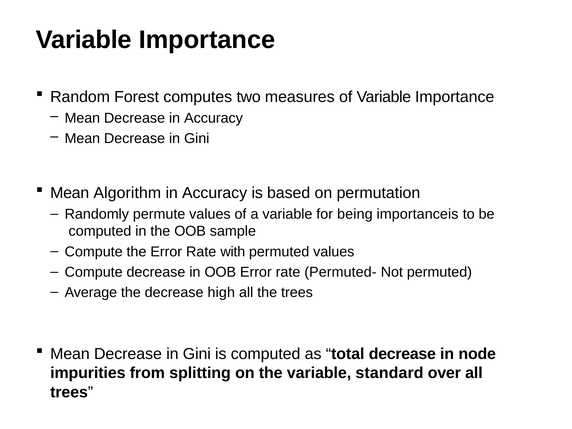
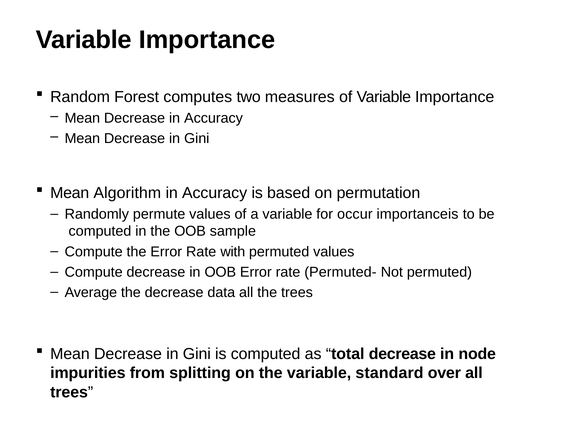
being: being -> occur
high: high -> data
